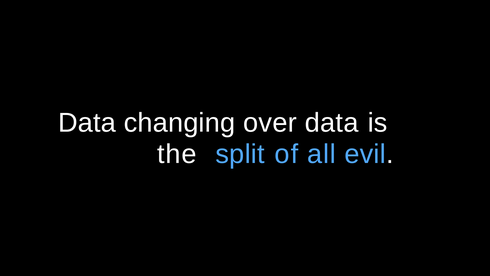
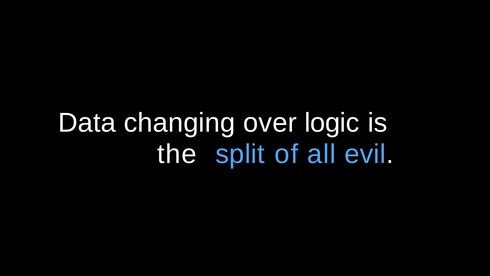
over data: data -> logic
